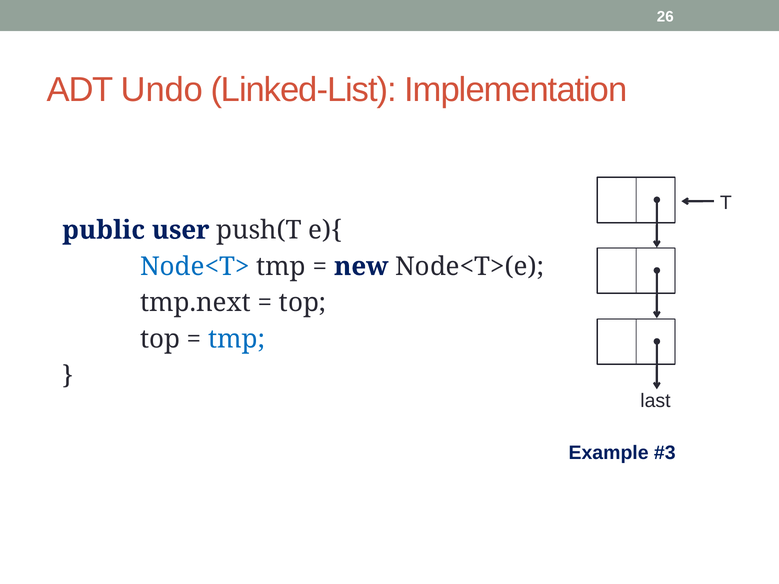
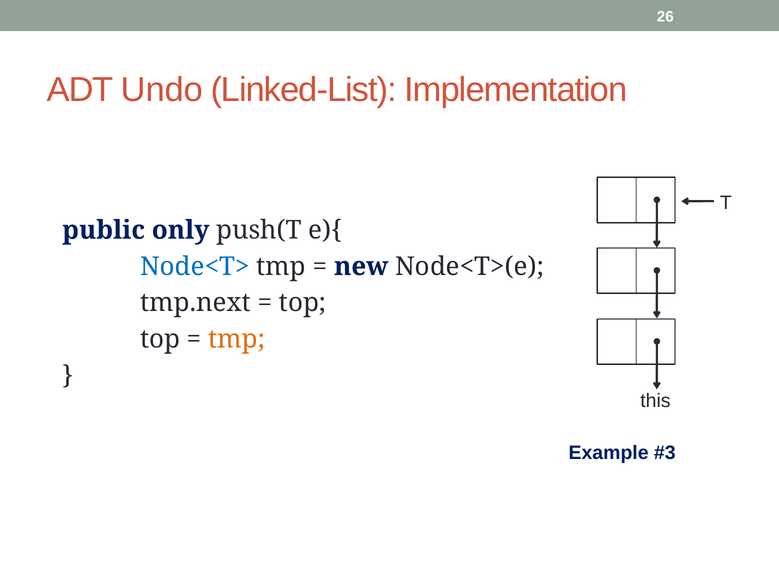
user: user -> only
tmp at (237, 339) colour: blue -> orange
last: last -> this
